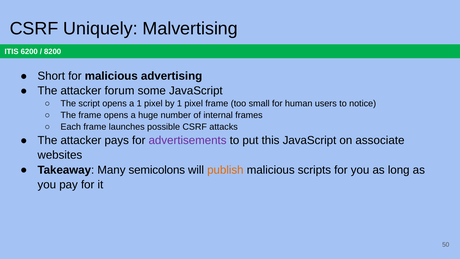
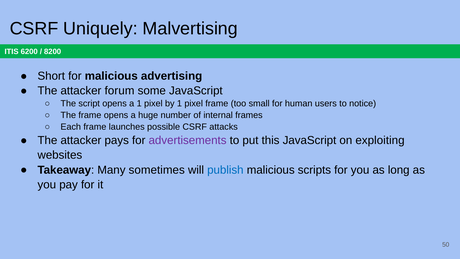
associate: associate -> exploiting
semicolons: semicolons -> sometimes
publish colour: orange -> blue
